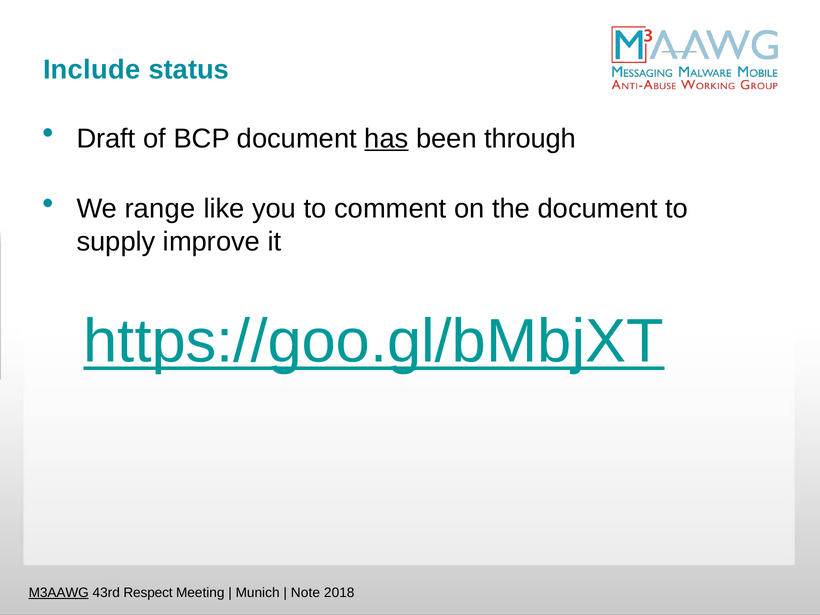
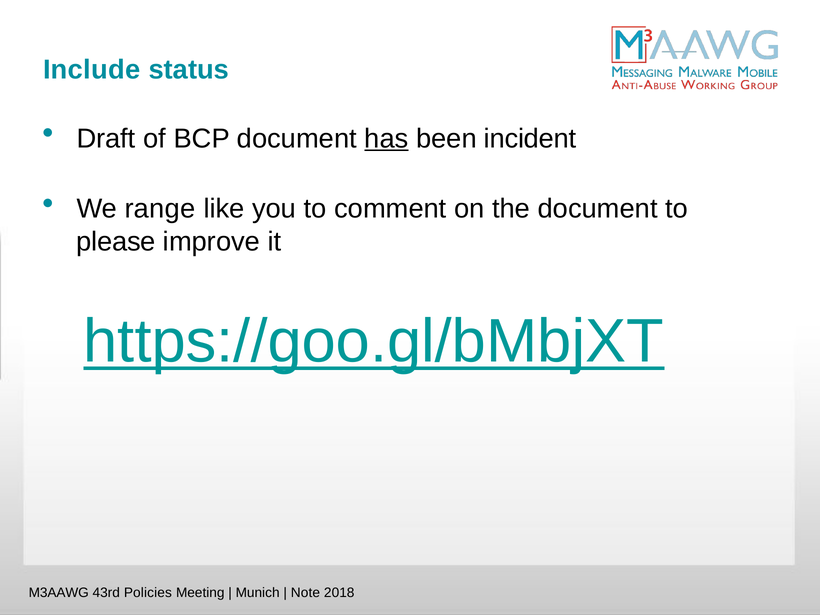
through: through -> incident
supply: supply -> please
M3AAWG underline: present -> none
Respect: Respect -> Policies
